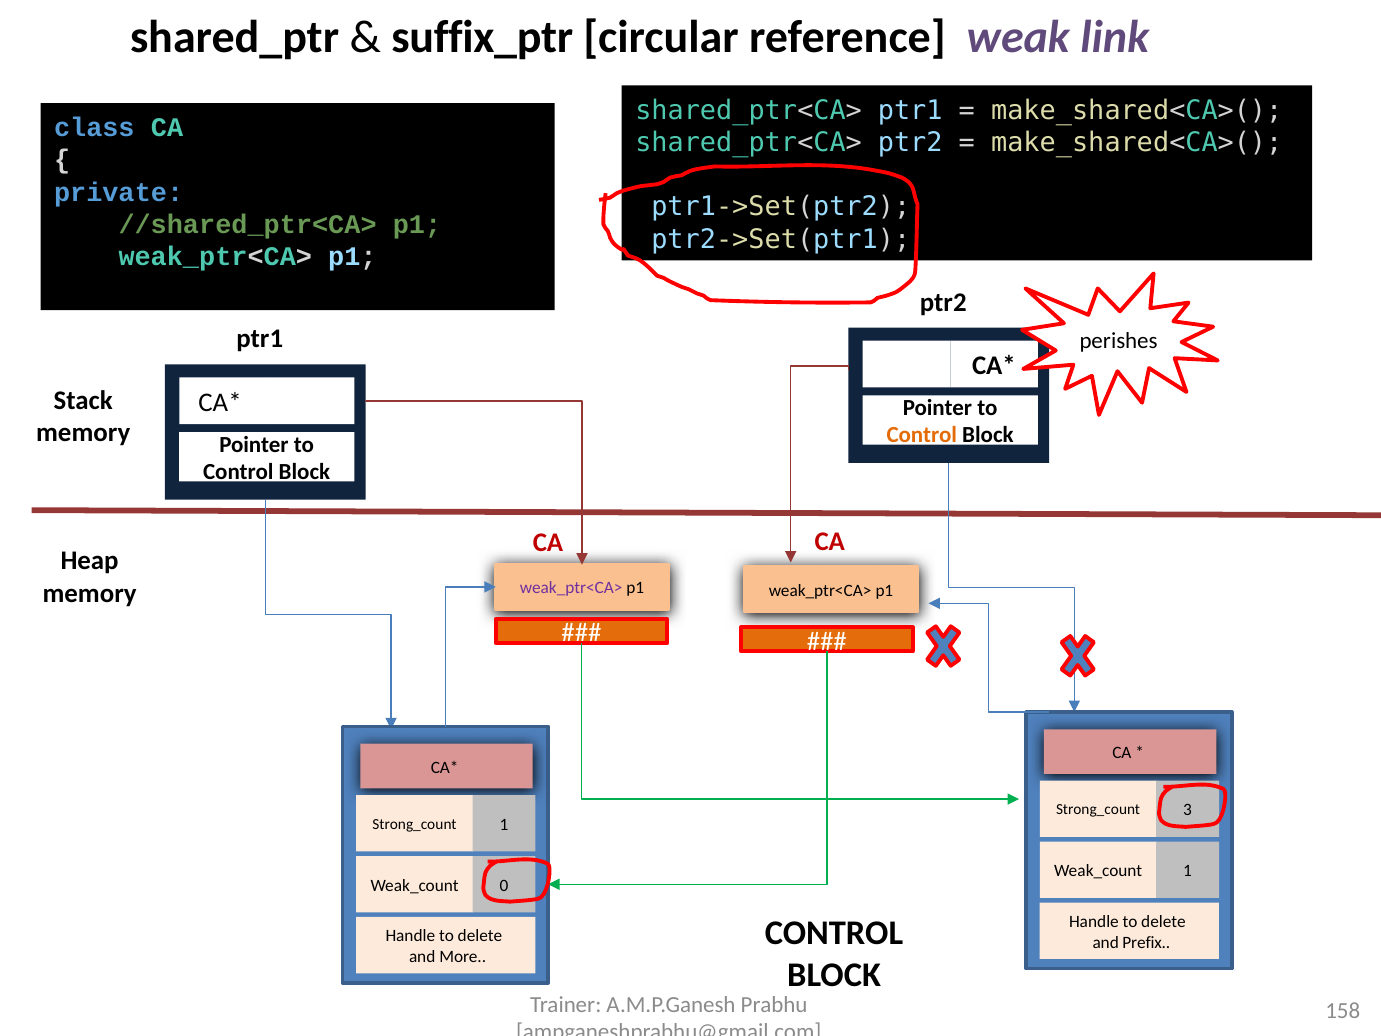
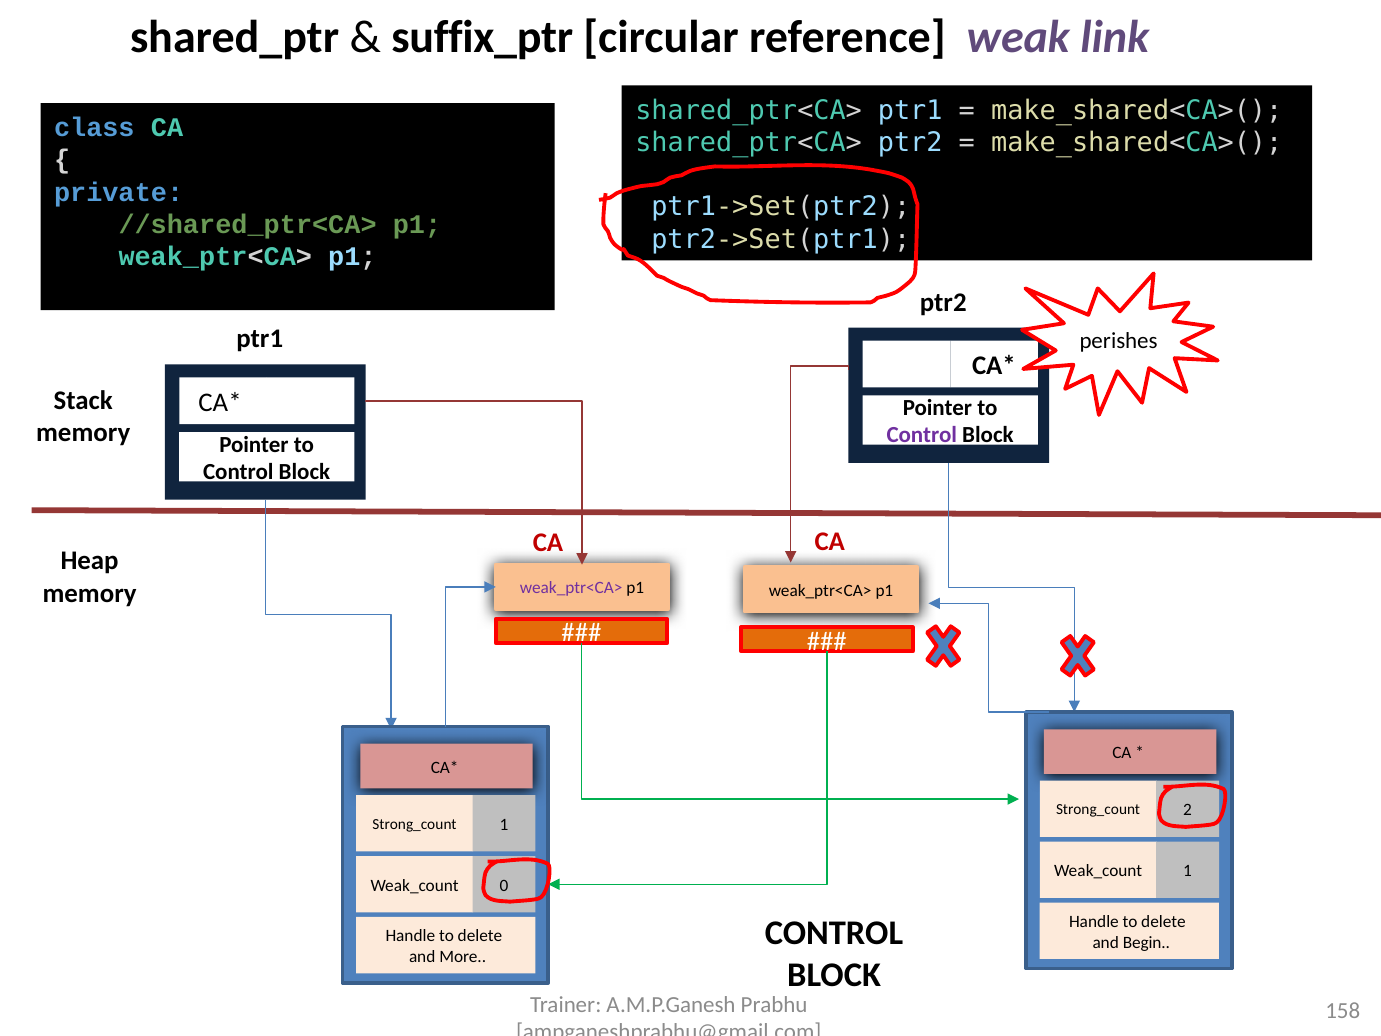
Control at (922, 435) colour: orange -> purple
3: 3 -> 2
Prefix: Prefix -> Begin
